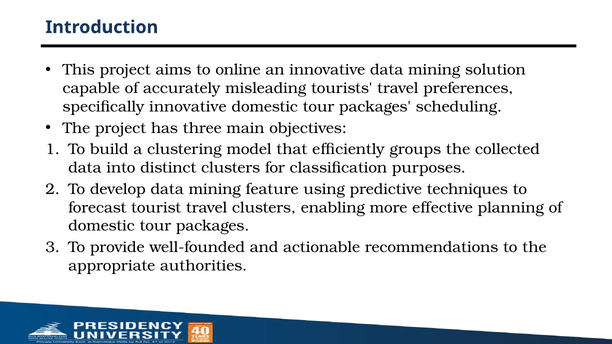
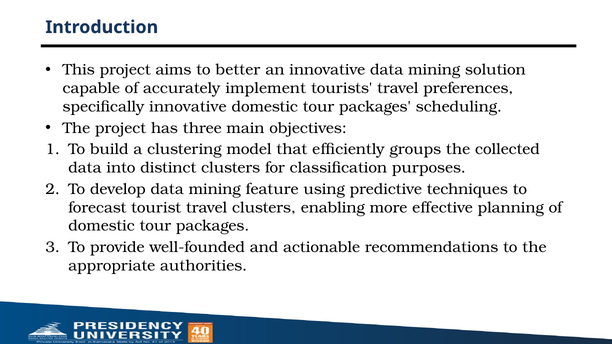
online: online -> better
misleading: misleading -> implement
